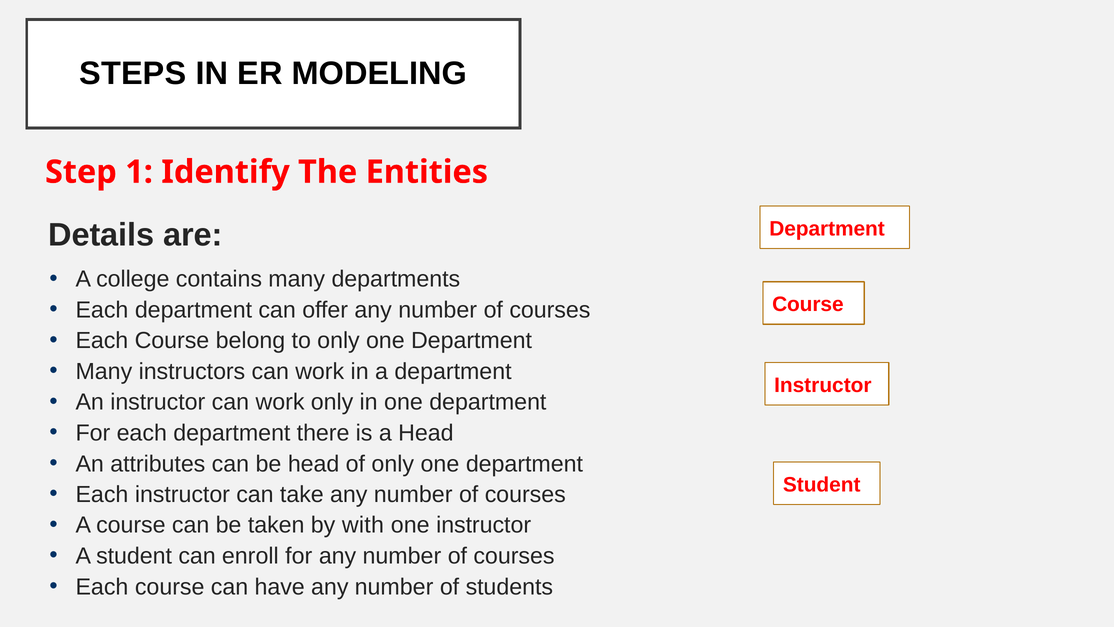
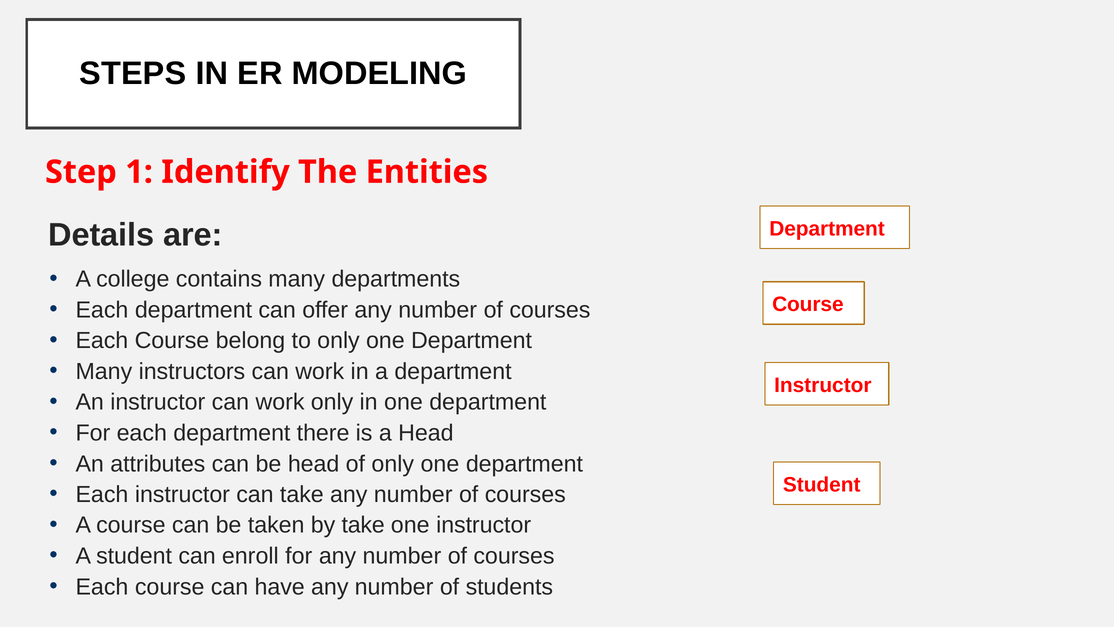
by with: with -> take
